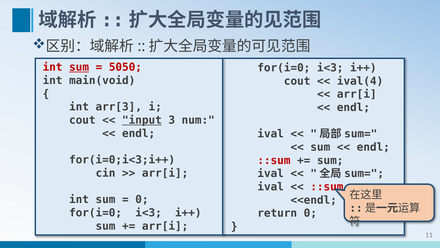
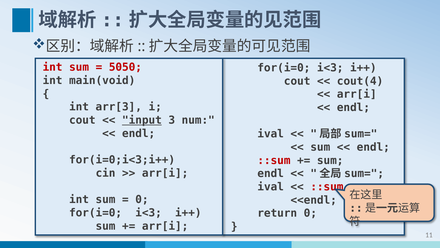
sum at (79, 67) underline: present -> none
ival(4: ival(4 -> cout(4
ival at (271, 173): ival -> endl
